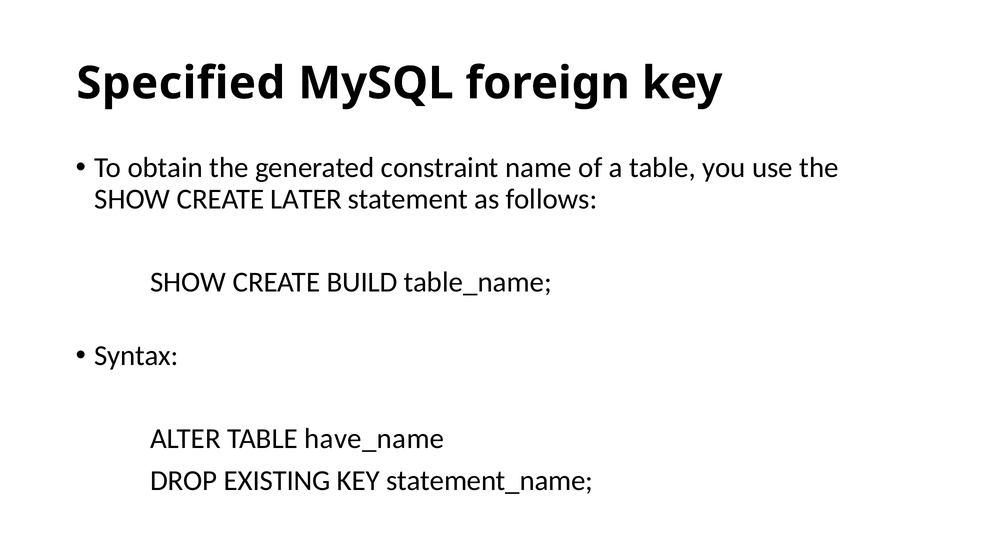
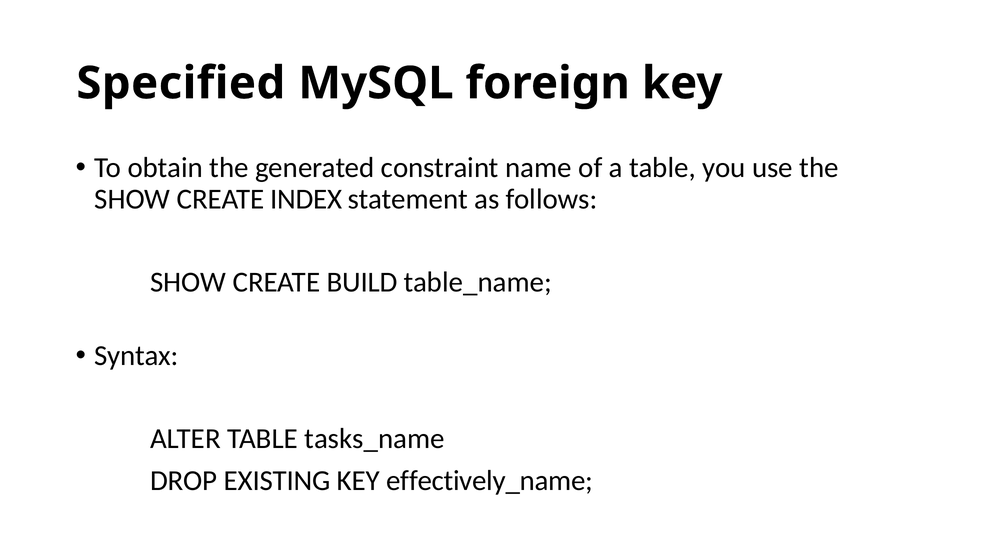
LATER: LATER -> INDEX
have_name: have_name -> tasks_name
statement_name: statement_name -> effectively_name
